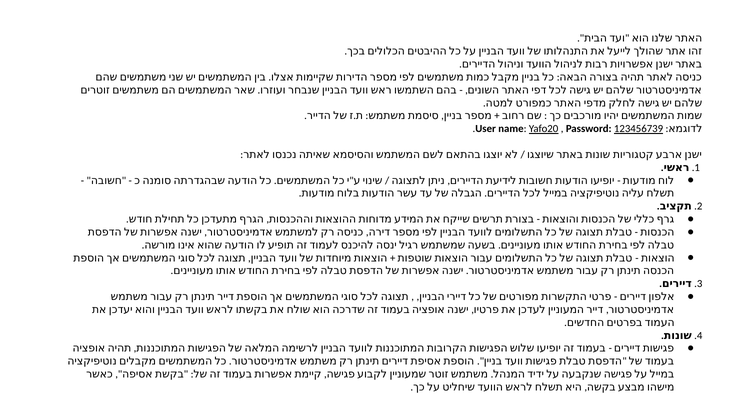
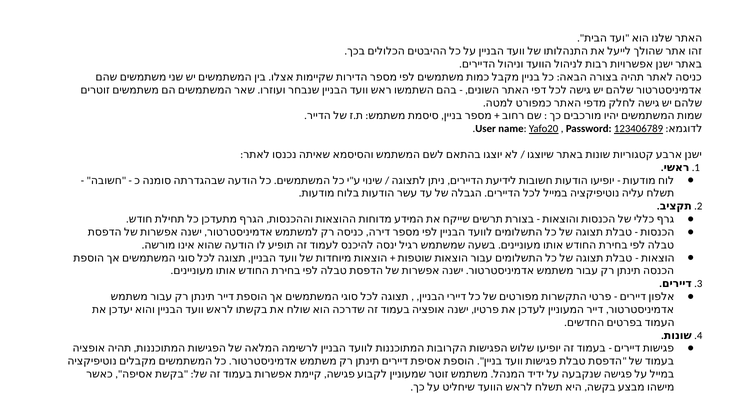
123456739: 123456739 -> 123406789
